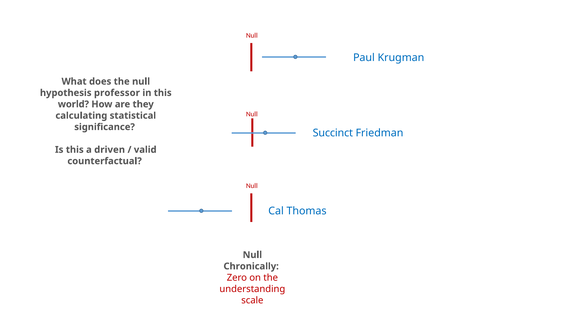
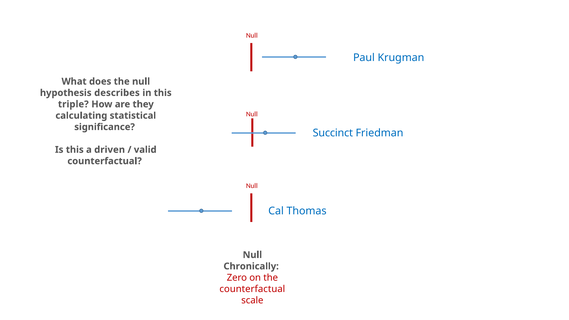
professor: professor -> describes
world: world -> triple
understanding at (252, 289): understanding -> counterfactual
